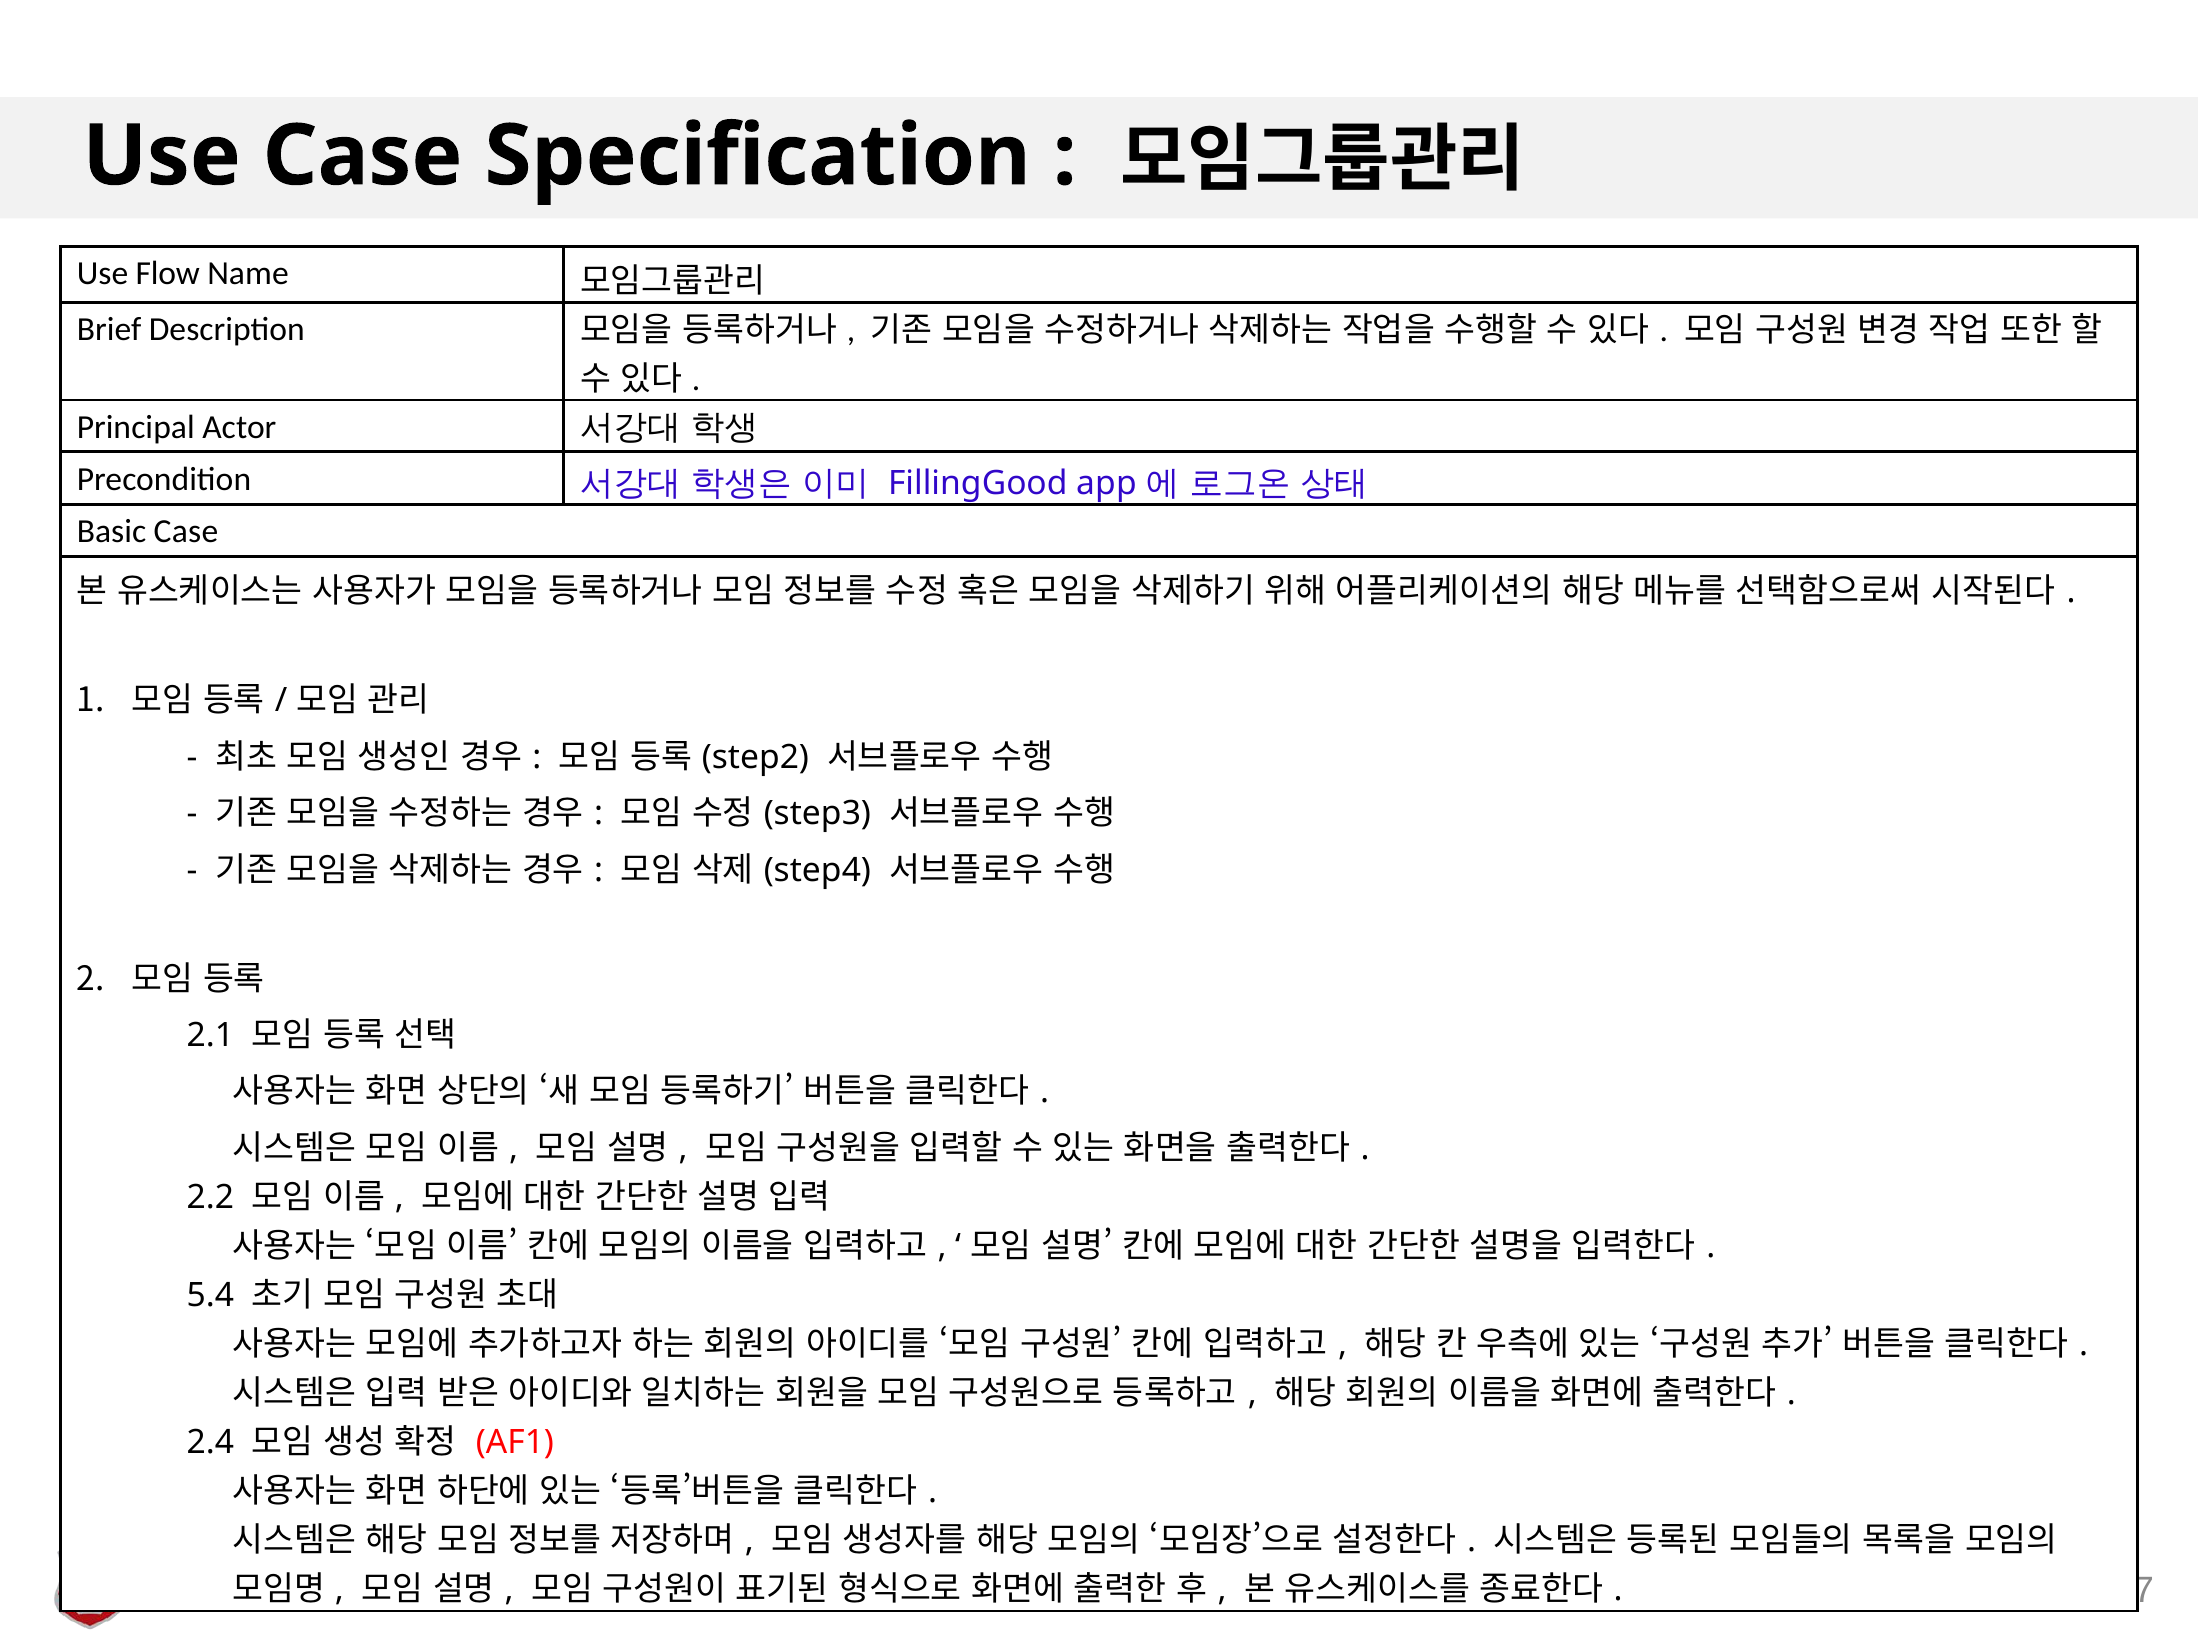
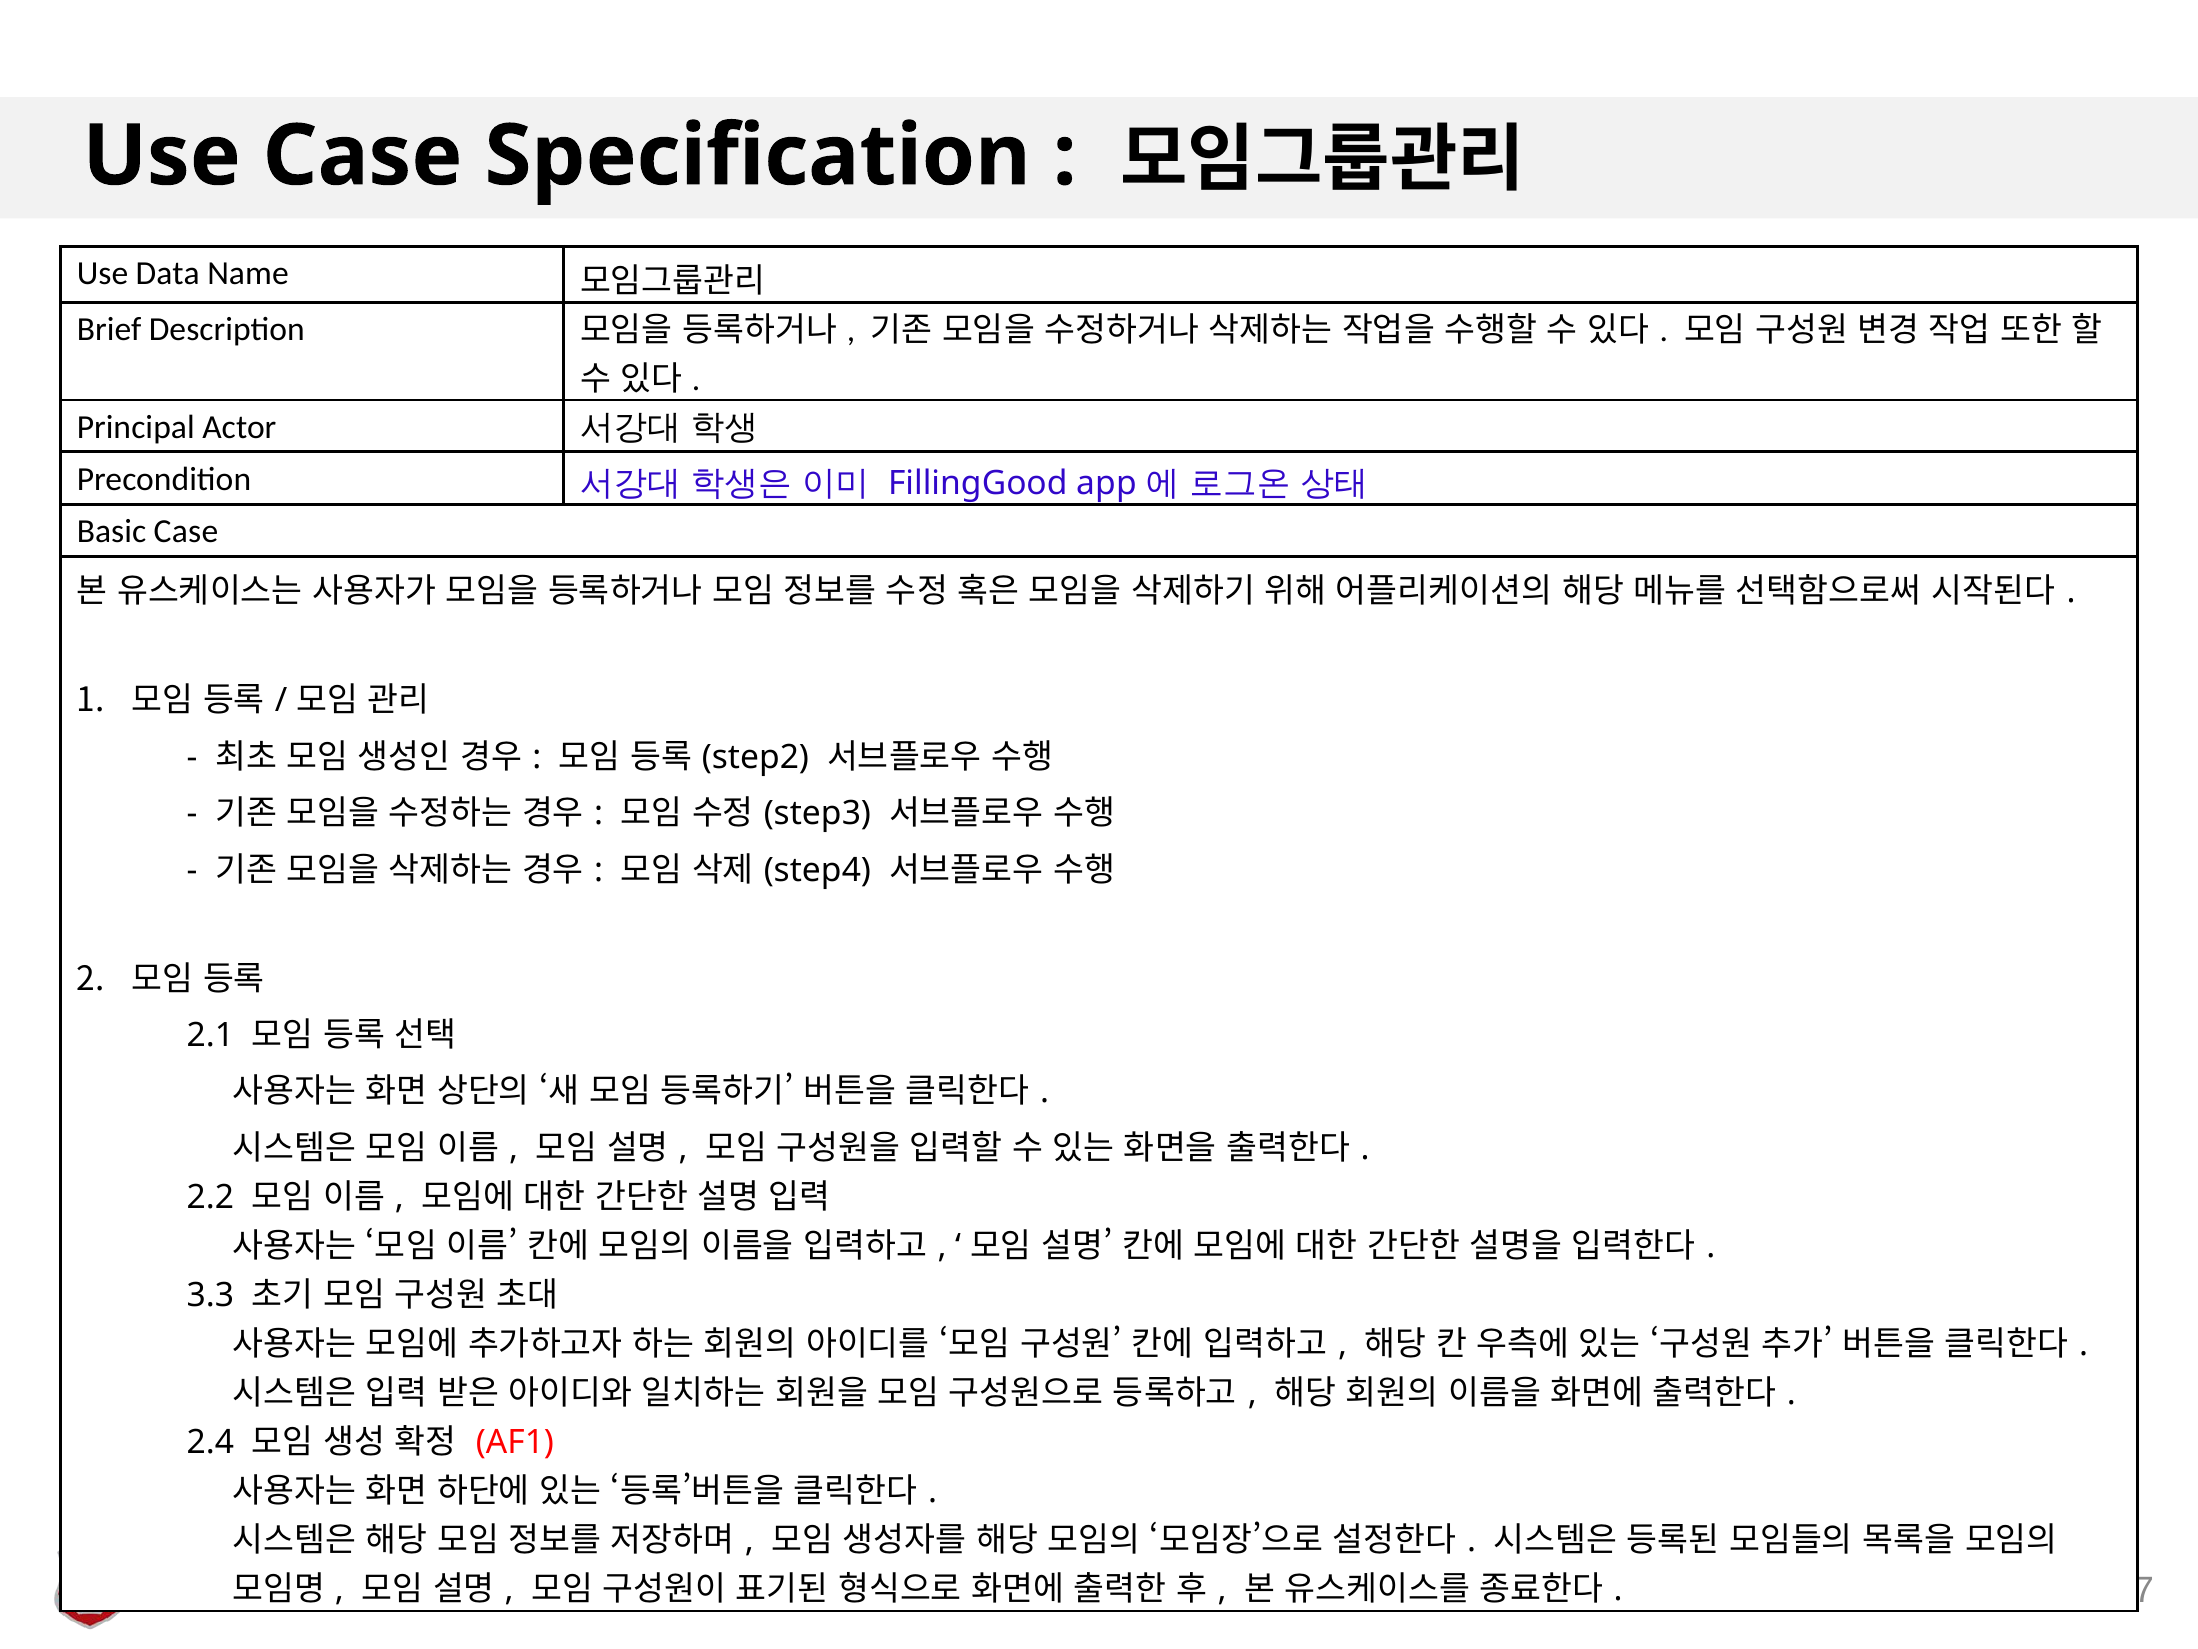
Flow: Flow -> Data
5.4: 5.4 -> 3.3
